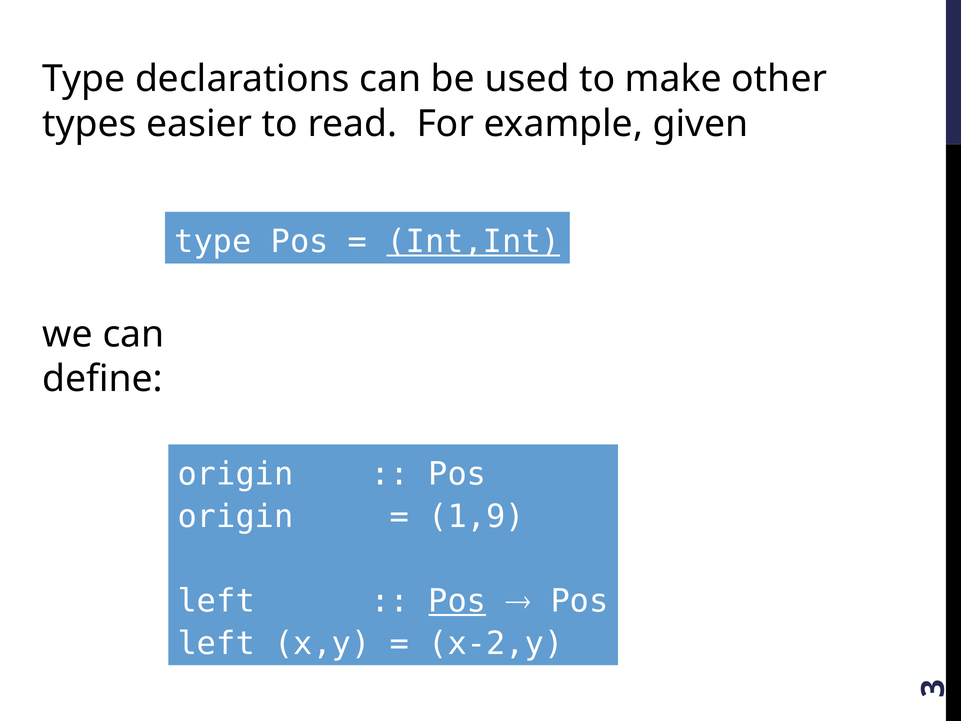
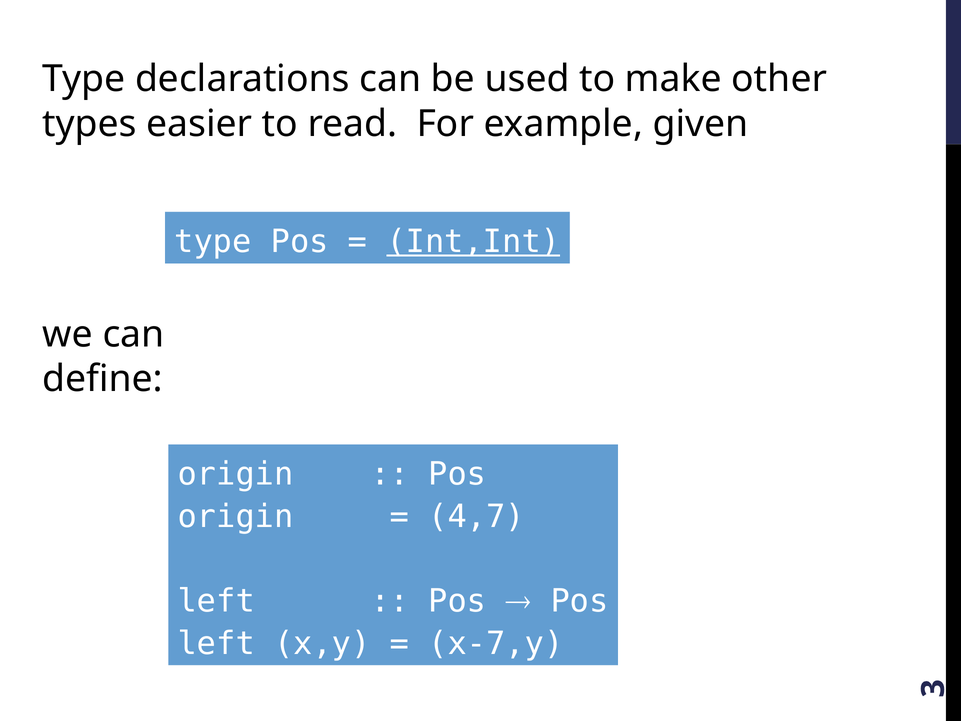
1,9: 1,9 -> 4,7
Pos at (457, 601) underline: present -> none
x-2,y: x-2,y -> x-7,y
